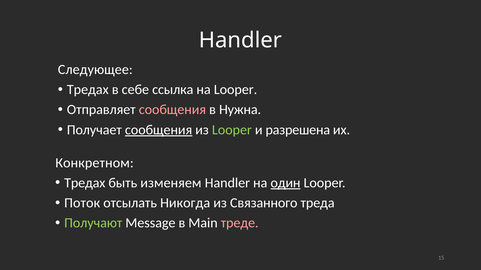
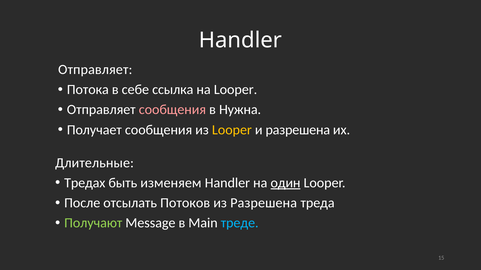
Следующее at (95, 70): Следующее -> Отправляет
Тредах at (88, 90): Тредах -> Потока
сообщения at (159, 130) underline: present -> none
Looper at (232, 130) colour: light green -> yellow
Конкретном: Конкретном -> Длительные
Поток: Поток -> После
Никогда: Никогда -> Потоков
из Связанного: Связанного -> Разрешена
треде colour: pink -> light blue
